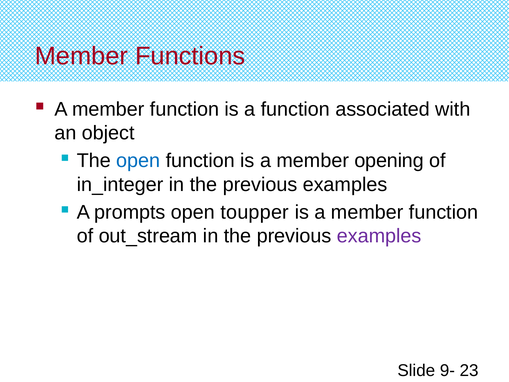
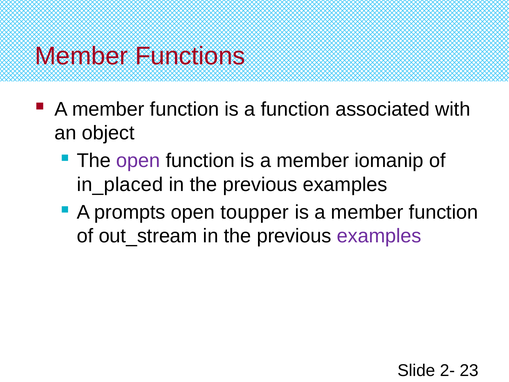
open at (138, 161) colour: blue -> purple
opening: opening -> iomanip
in_integer: in_integer -> in_placed
9-: 9- -> 2-
